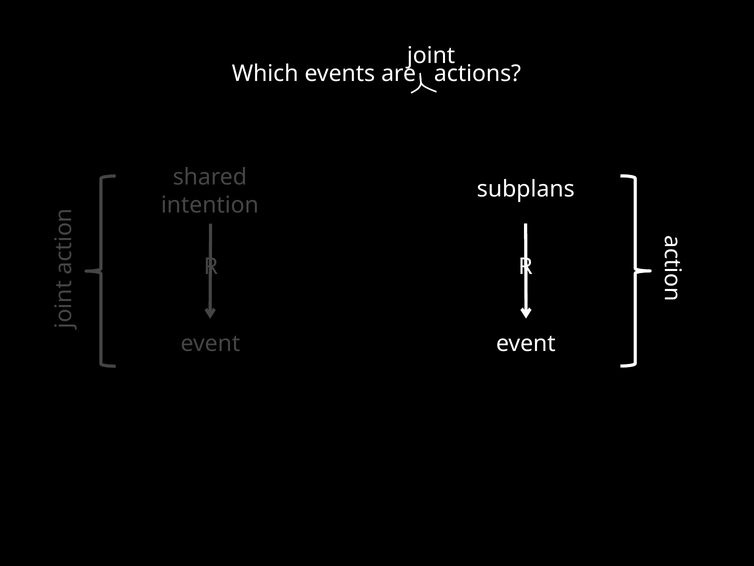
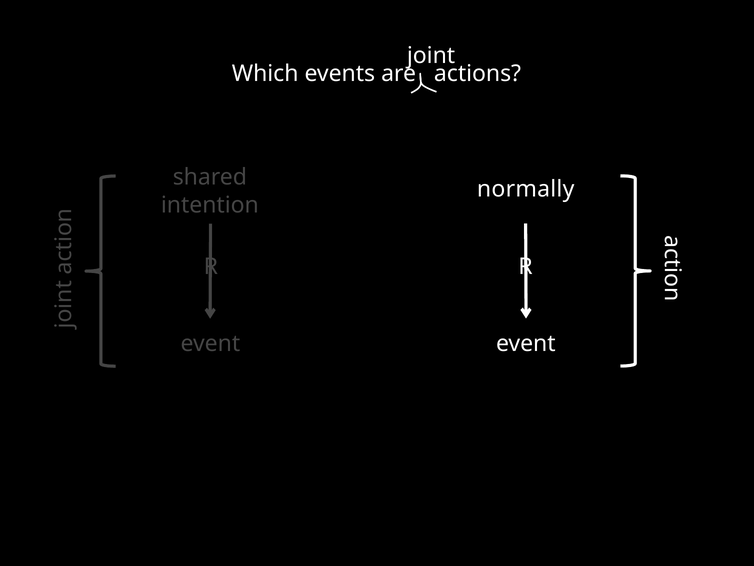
subplans: subplans -> normally
